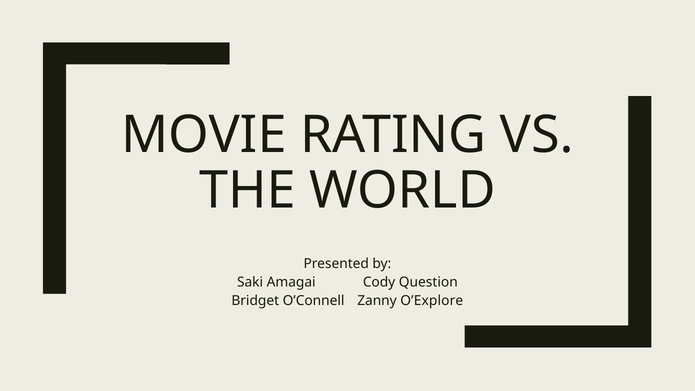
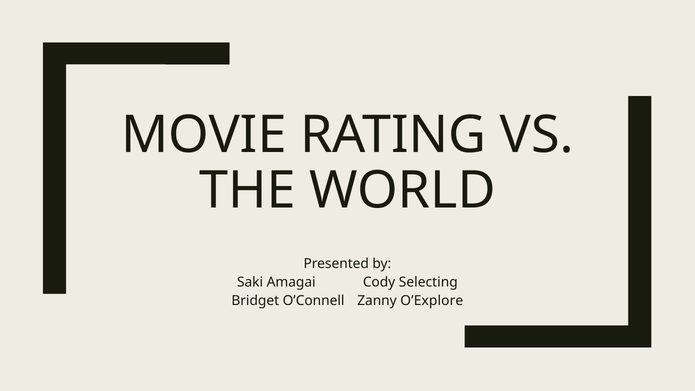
Question: Question -> Selecting
